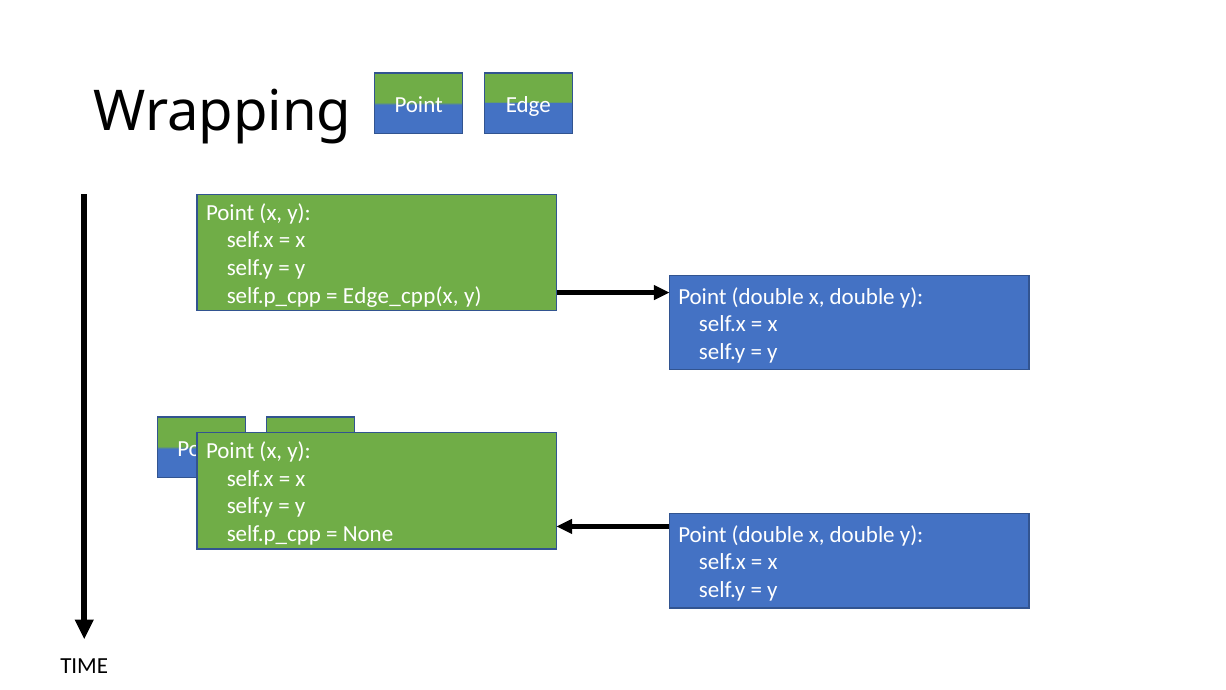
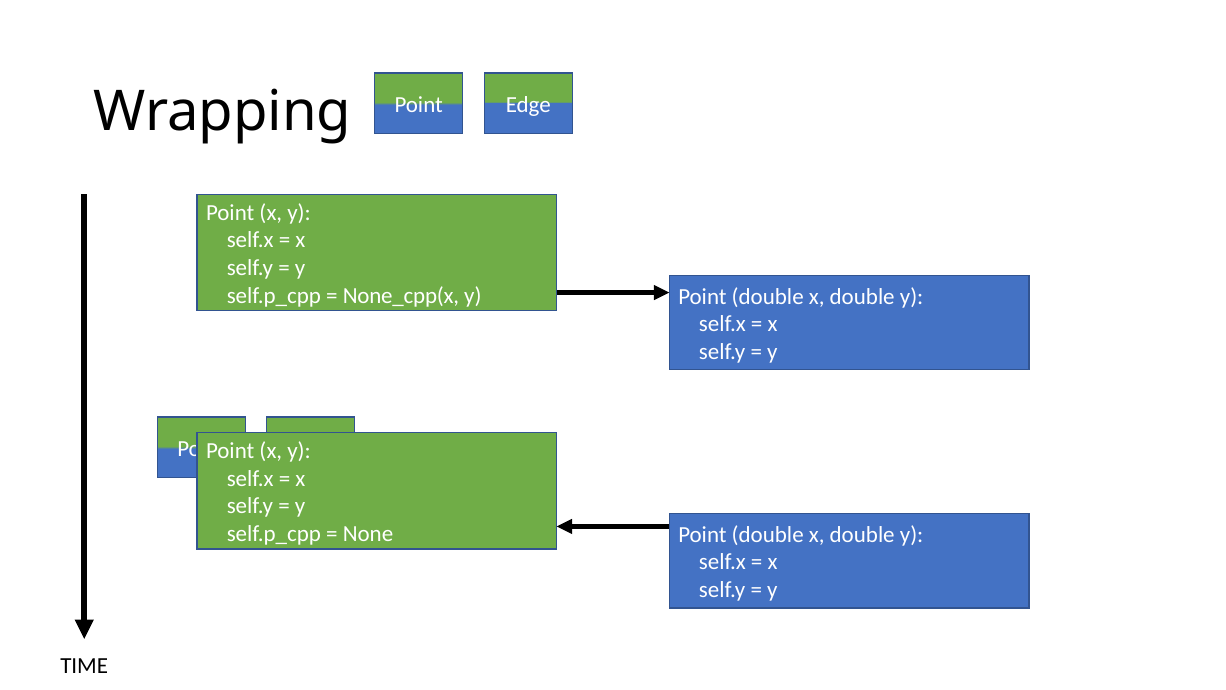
Edge_cpp(x: Edge_cpp(x -> None_cpp(x
